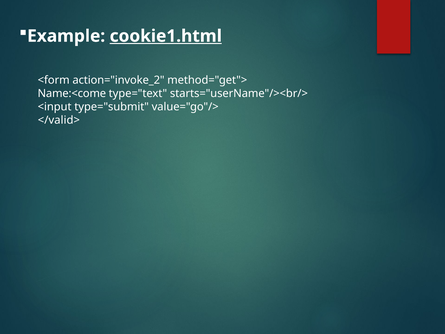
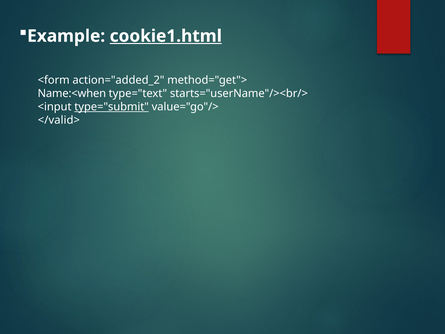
action="invoke_2: action="invoke_2 -> action="added_2
Name:<come: Name:<come -> Name:<when
type="submit underline: none -> present
